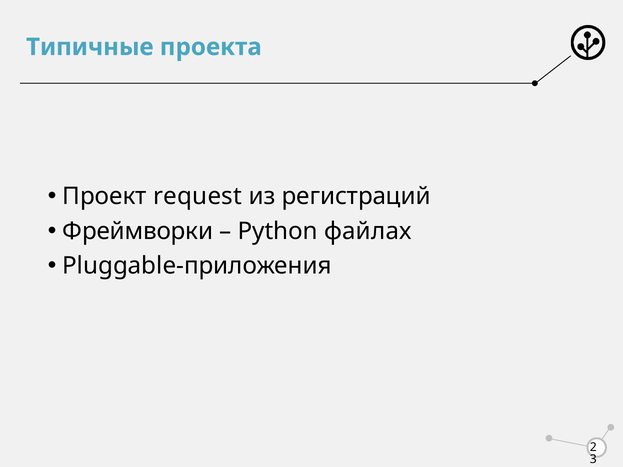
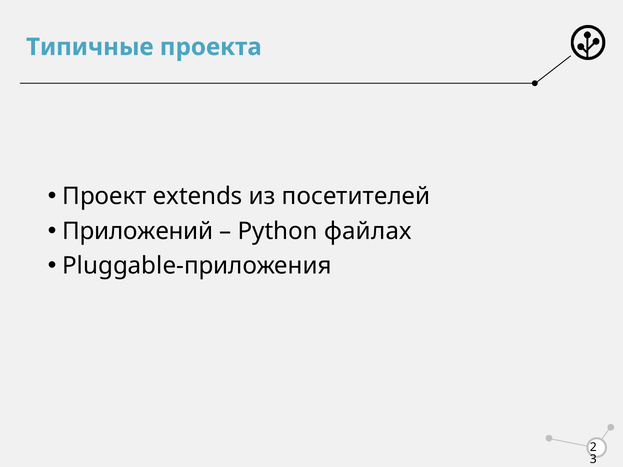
request: request -> extends
регистраций: регистраций -> посетителей
Фреймворки: Фреймворки -> Приложений
